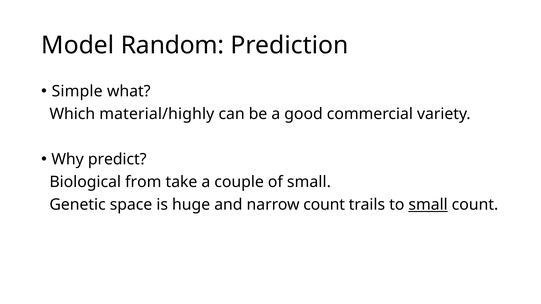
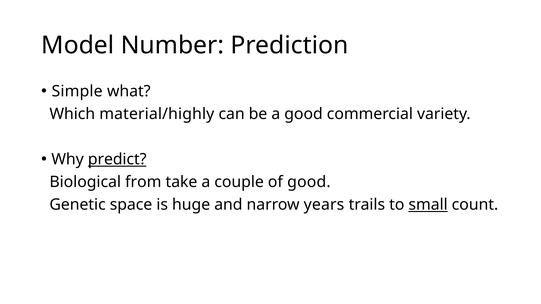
Random: Random -> Number
predict underline: none -> present
of small: small -> good
narrow count: count -> years
